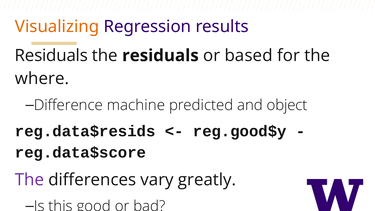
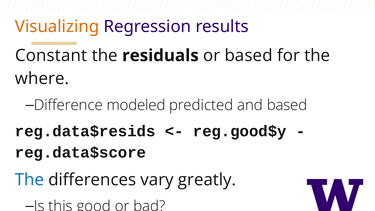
Residuals at (51, 56): Residuals -> Constant
machine: machine -> modeled
and object: object -> based
The at (30, 180) colour: purple -> blue
